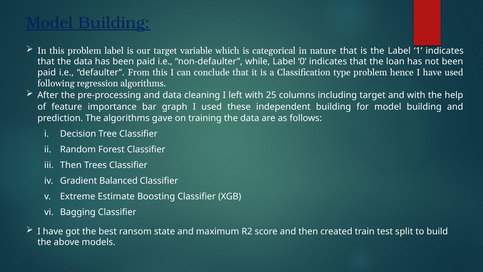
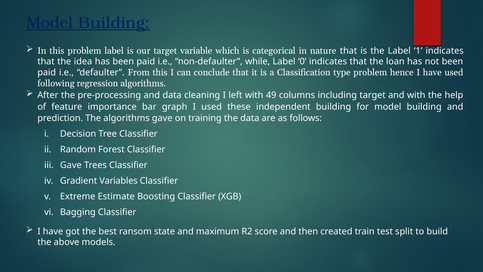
that the data: data -> idea
25: 25 -> 49
Then at (71, 165): Then -> Gave
Balanced: Balanced -> Variables
